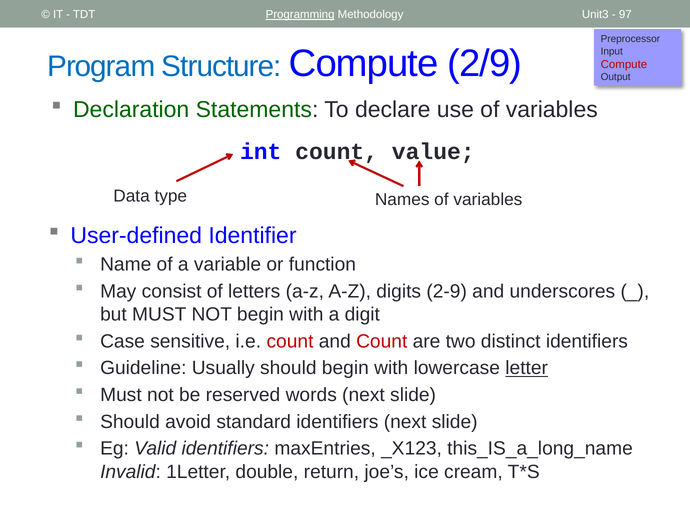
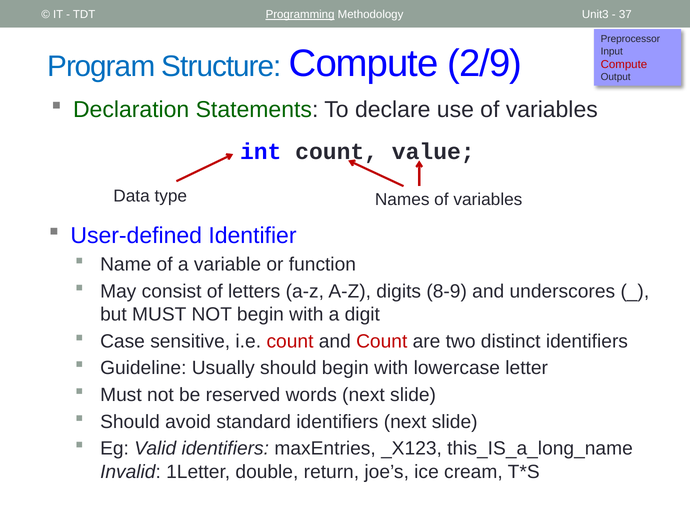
97: 97 -> 37
2-9: 2-9 -> 8-9
letter underline: present -> none
